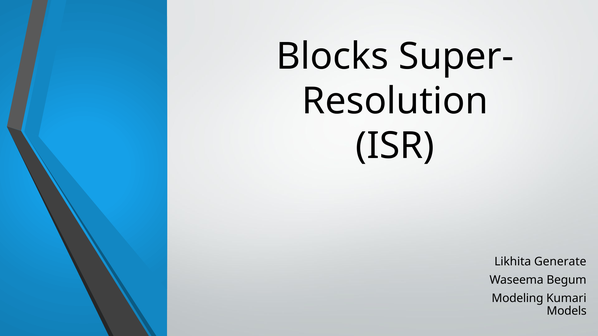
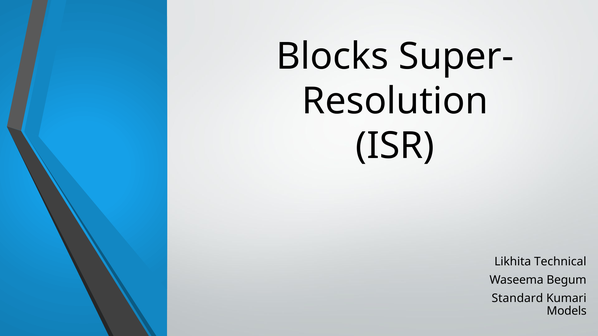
Generate: Generate -> Technical
Modeling: Modeling -> Standard
